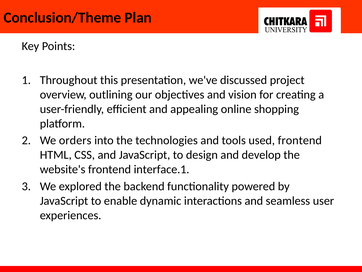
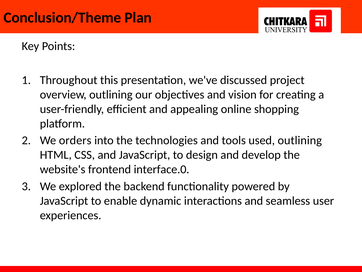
used frontend: frontend -> outlining
interface.1: interface.1 -> interface.0
